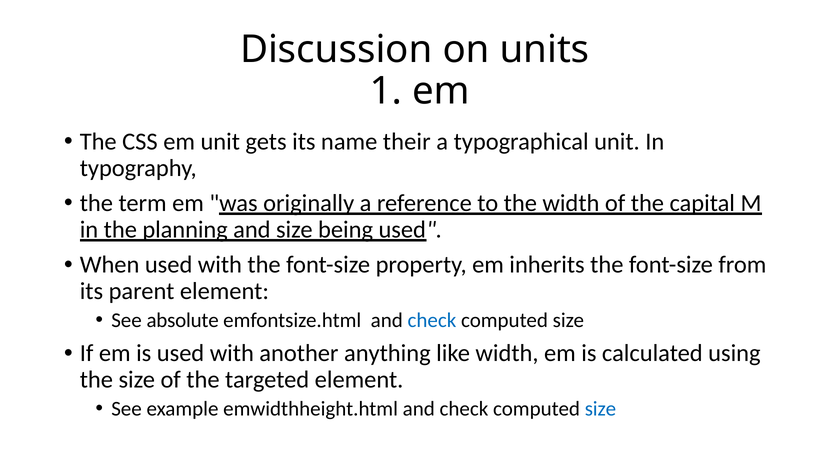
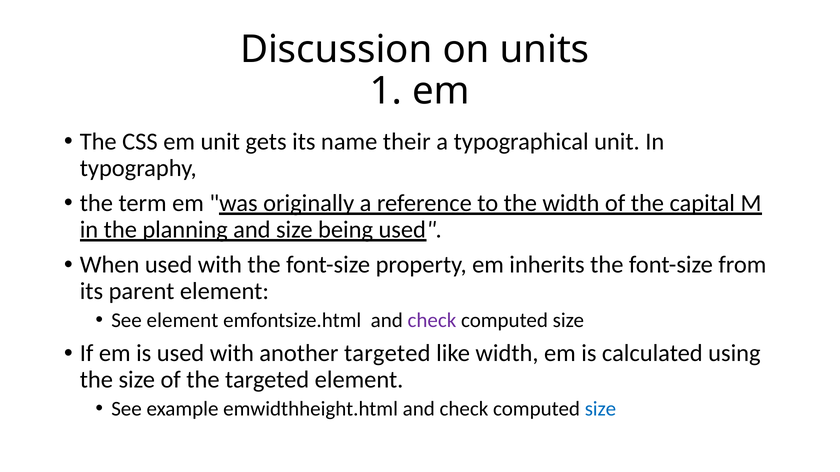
See absolute: absolute -> element
check at (432, 321) colour: blue -> purple
another anything: anything -> targeted
